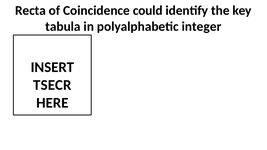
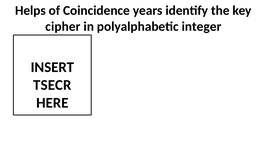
Recta: Recta -> Helps
could: could -> years
tabula: tabula -> cipher
